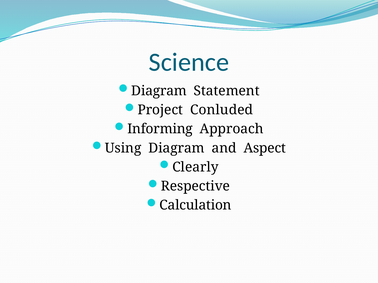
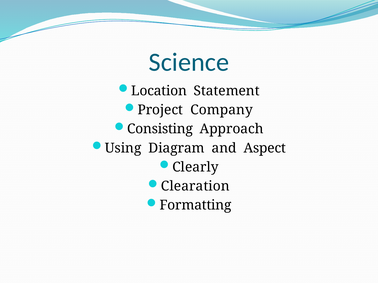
Diagram at (159, 91): Diagram -> Location
Conluded: Conluded -> Company
Informing: Informing -> Consisting
Respective: Respective -> Clearation
Calculation: Calculation -> Formatting
